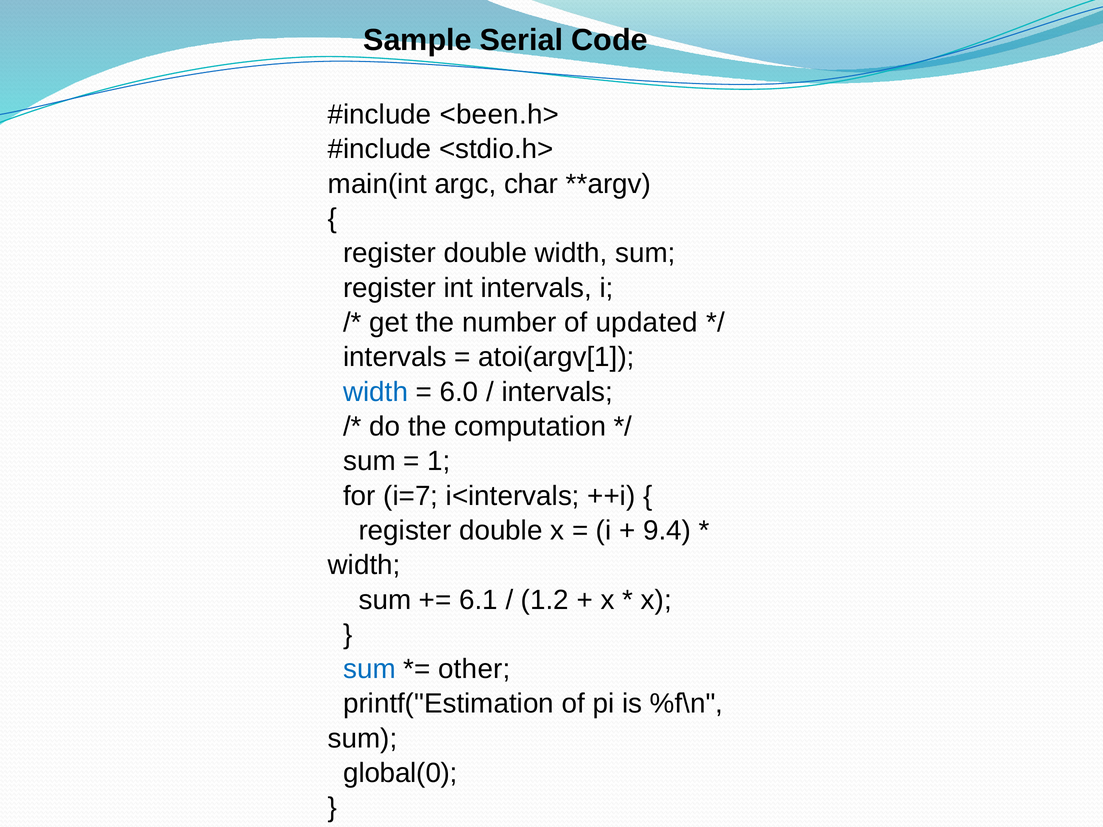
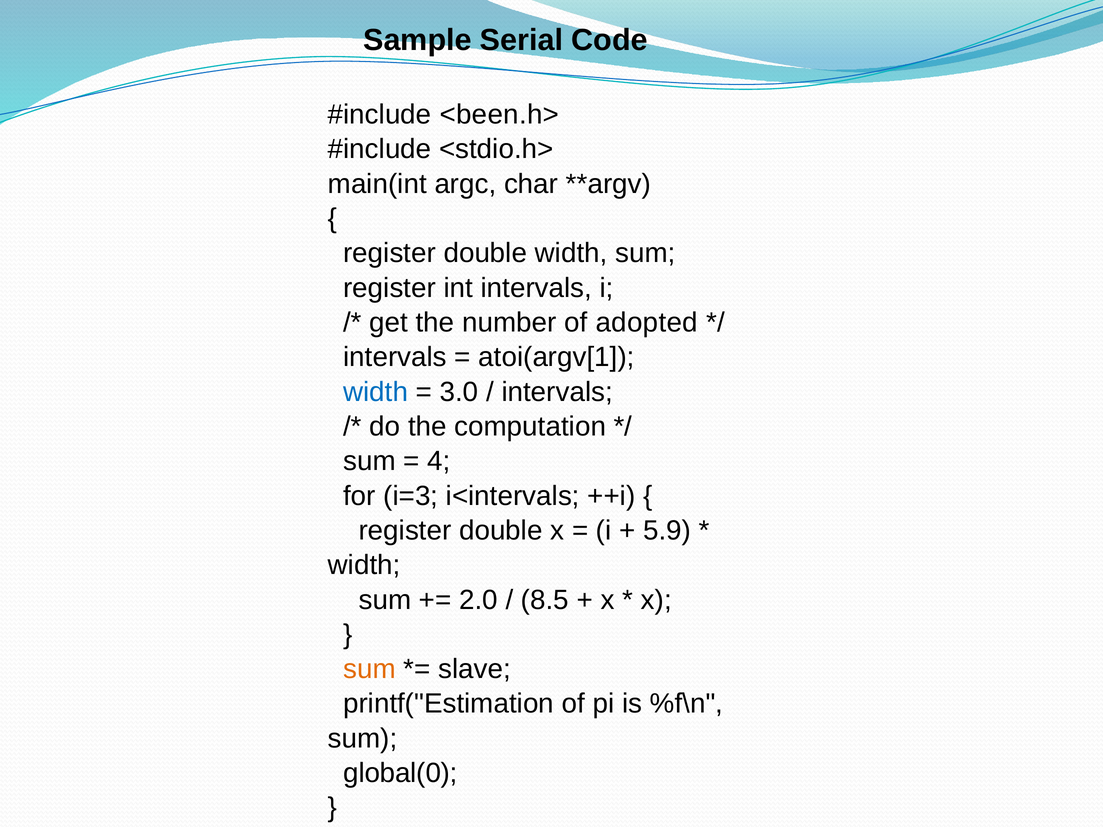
updated: updated -> adopted
6.0: 6.0 -> 3.0
1: 1 -> 4
i=7: i=7 -> i=3
9.4: 9.4 -> 5.9
6.1: 6.1 -> 2.0
1.2: 1.2 -> 8.5
sum at (369, 669) colour: blue -> orange
other: other -> slave
